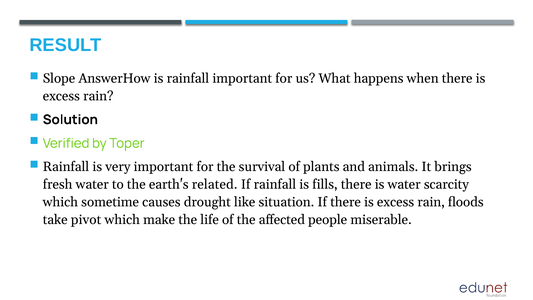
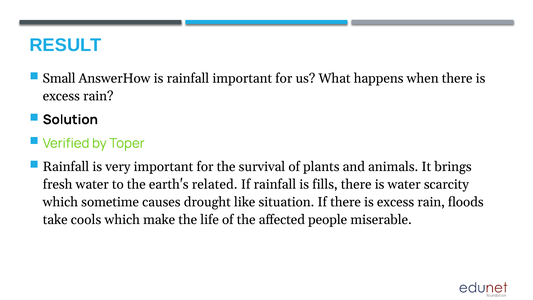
Slope: Slope -> Small
pivot: pivot -> cools
